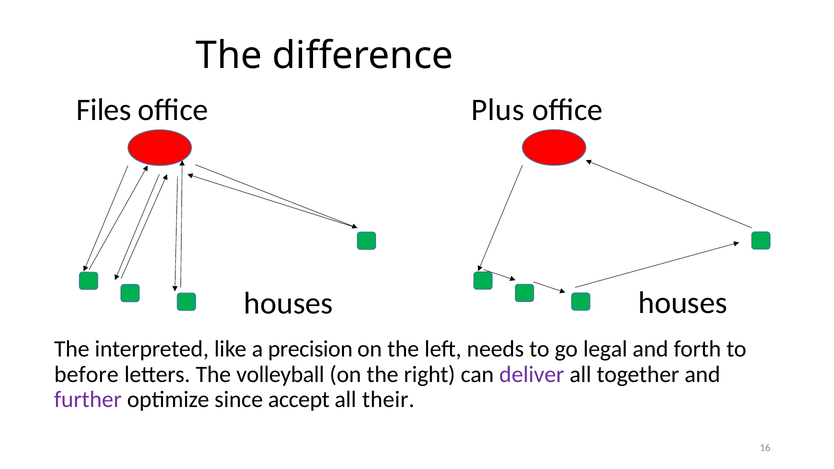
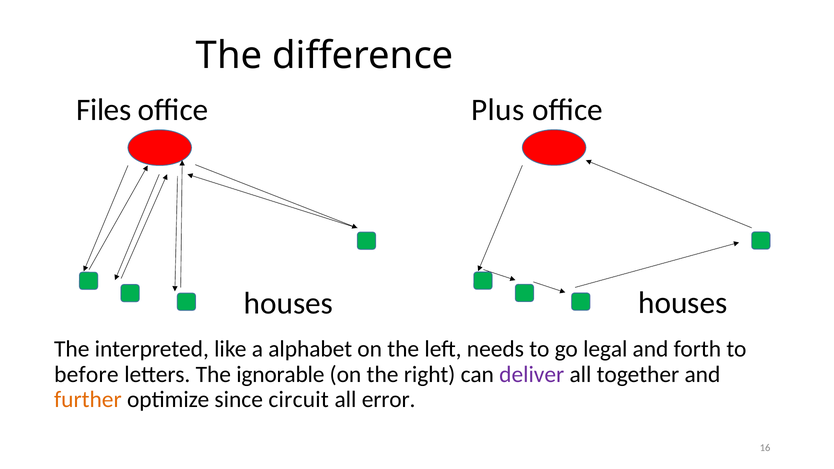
precision: precision -> alphabet
volleyball: volleyball -> ignorable
further colour: purple -> orange
accept: accept -> circuit
their: their -> error
